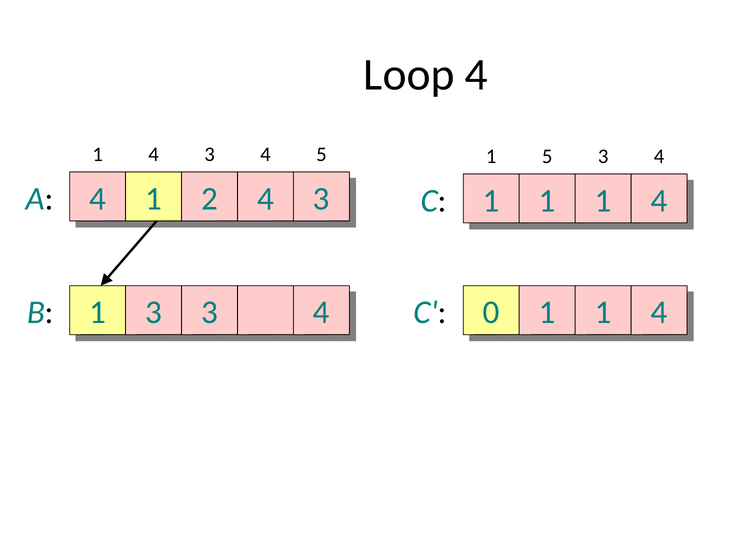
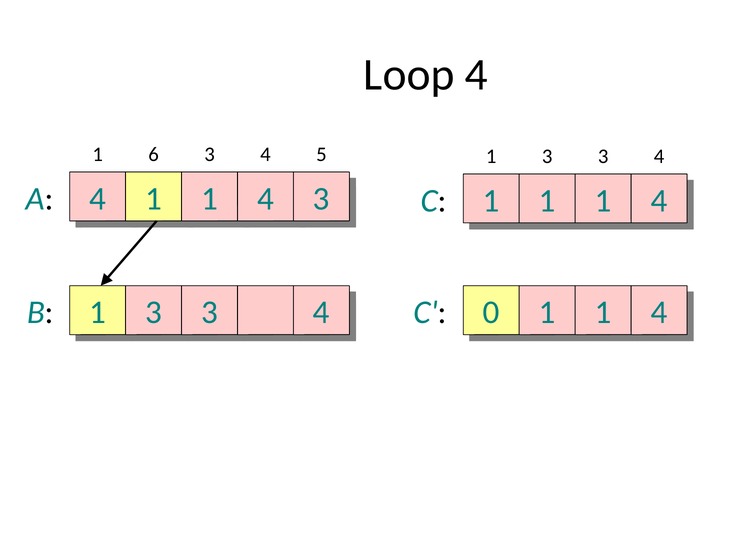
4 at (154, 154): 4 -> 6
5 at (547, 156): 5 -> 3
4 1 2: 2 -> 1
